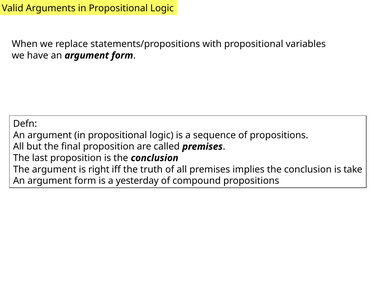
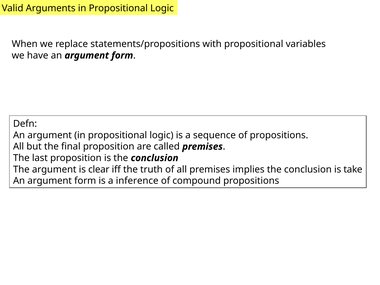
right: right -> clear
yesterday: yesterday -> inference
